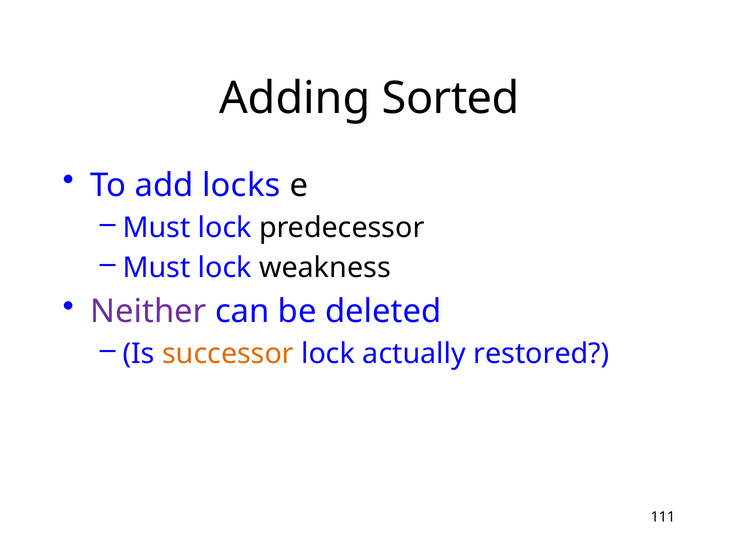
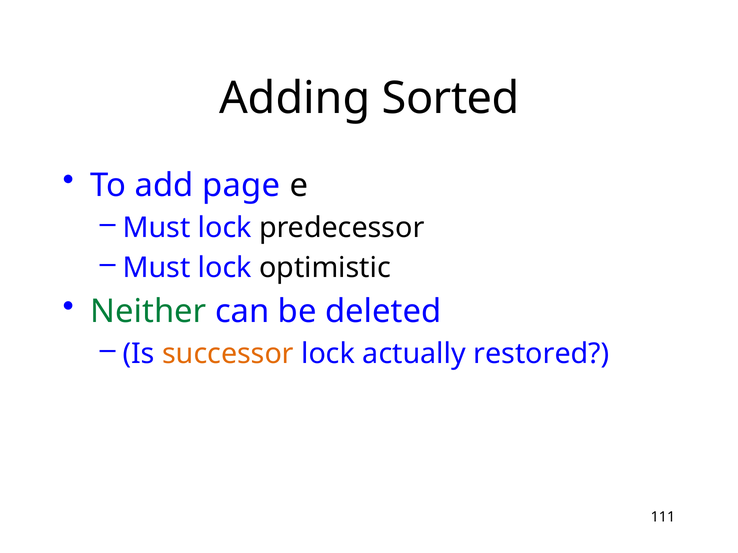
locks: locks -> page
weakness: weakness -> optimistic
Neither colour: purple -> green
